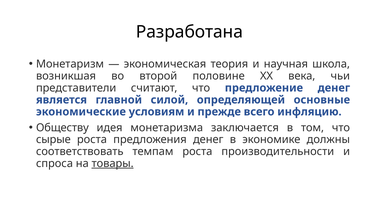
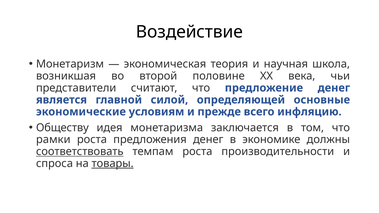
Разработана: Разработана -> Воздействие
сырые: сырые -> рамки
соответствовать underline: none -> present
